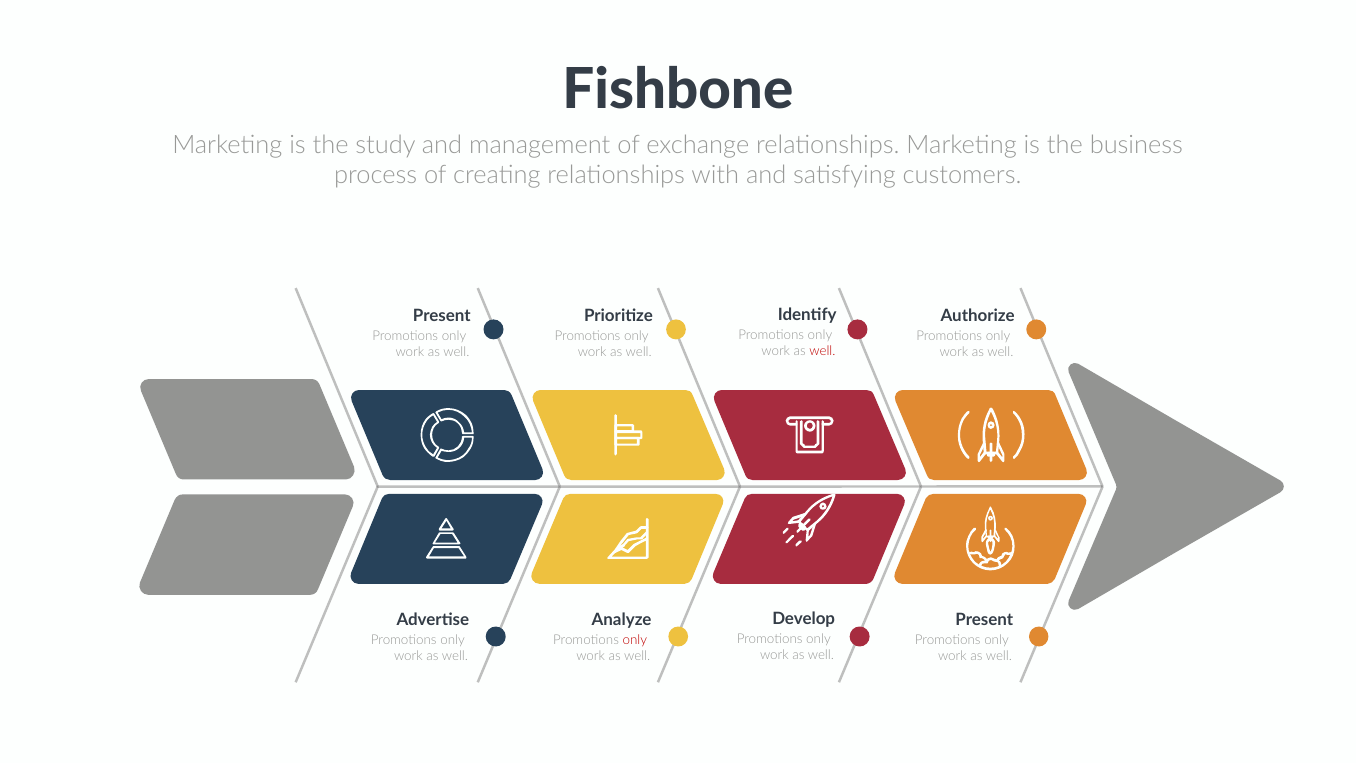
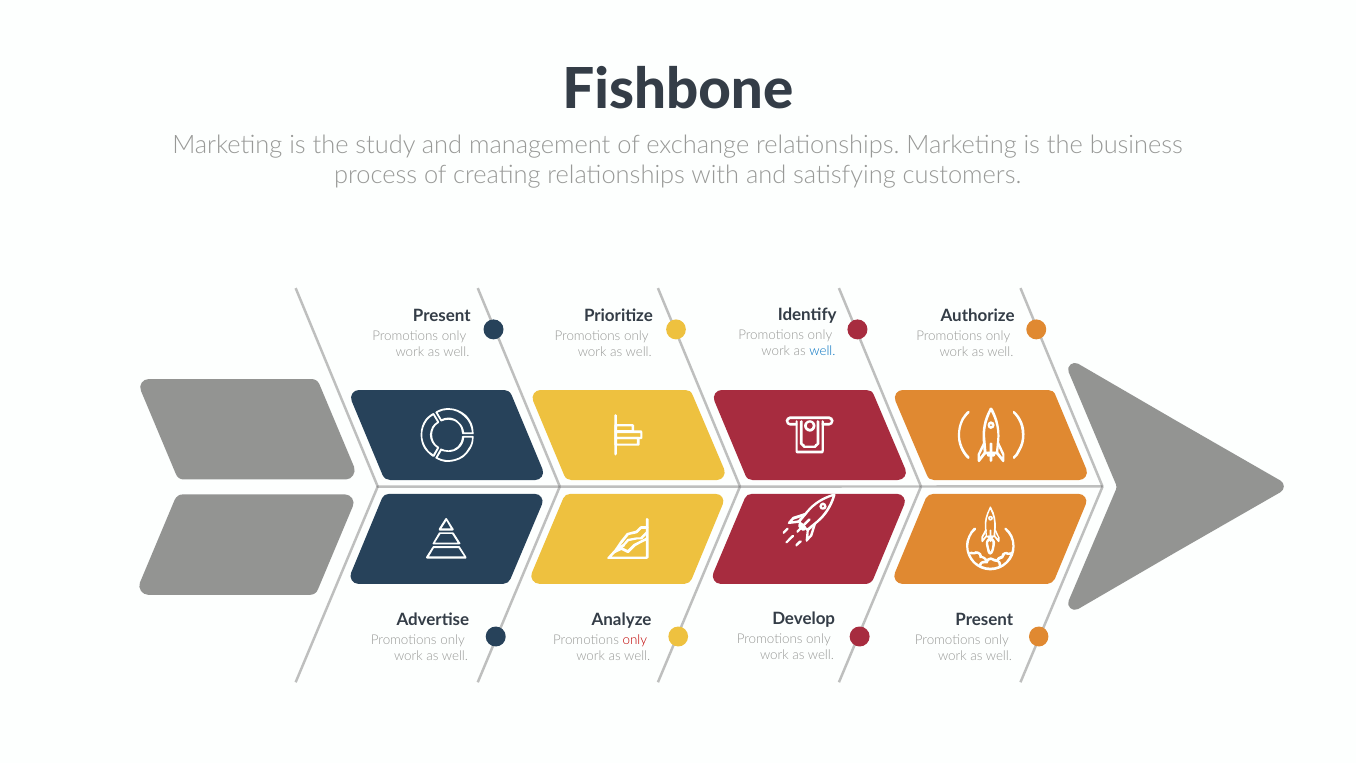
well at (822, 351) colour: red -> blue
